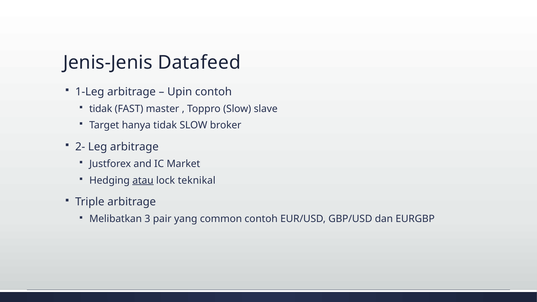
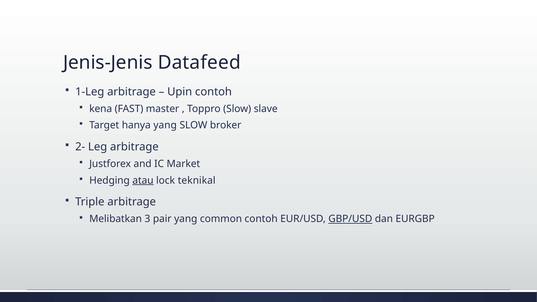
tidak at (101, 109): tidak -> kena
hanya tidak: tidak -> yang
GBP/USD underline: none -> present
